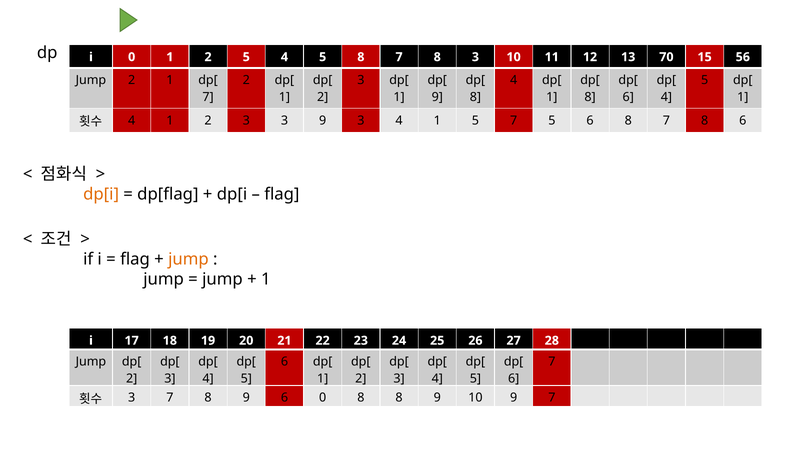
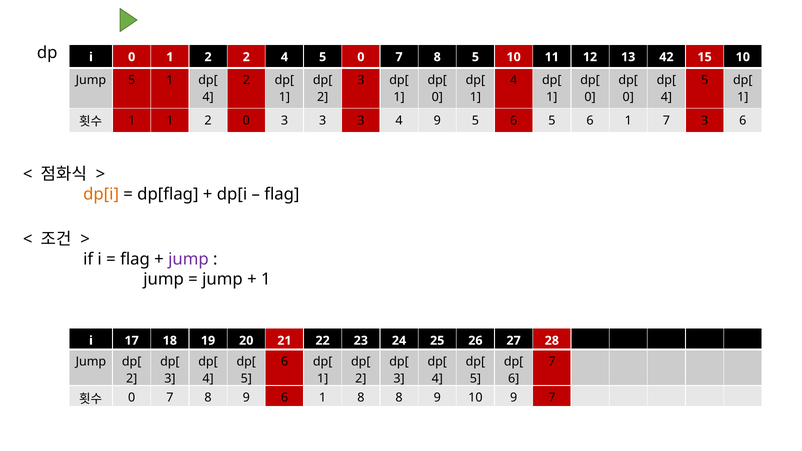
2 5: 5 -> 2
5 8: 8 -> 0
8 3: 3 -> 5
70: 70 -> 42
15 56: 56 -> 10
Jump 2: 2 -> 5
7 at (208, 97): 7 -> 4
9 at (437, 97): 9 -> 0
8 at (475, 97): 8 -> 1
8 at (590, 97): 8 -> 0
6 at (628, 97): 6 -> 0
4 at (132, 121): 4 -> 1
1 2 3: 3 -> 0
9 at (323, 121): 9 -> 3
3 4 1: 1 -> 9
7 at (514, 121): 7 -> 6
5 6 8: 8 -> 1
8 at (705, 121): 8 -> 3
jump at (188, 259) colour: orange -> purple
3 at (132, 398): 3 -> 0
9 6 0: 0 -> 1
